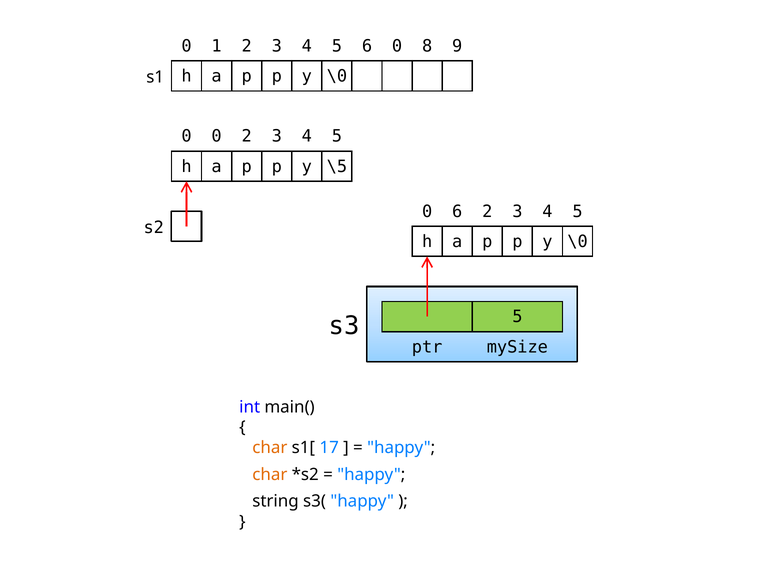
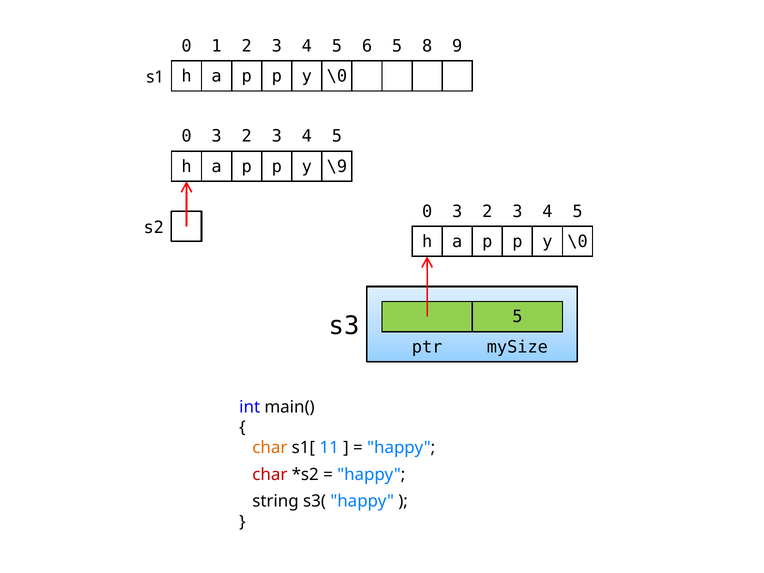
6 0: 0 -> 5
0 at (217, 136): 0 -> 3
\5: \5 -> \9
6 at (457, 212): 6 -> 3
17: 17 -> 11
char at (270, 474) colour: orange -> red
